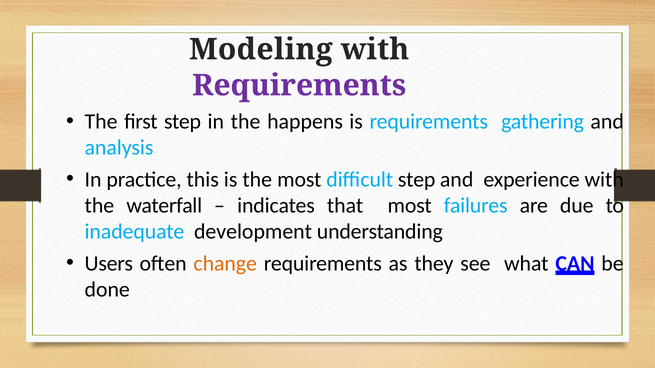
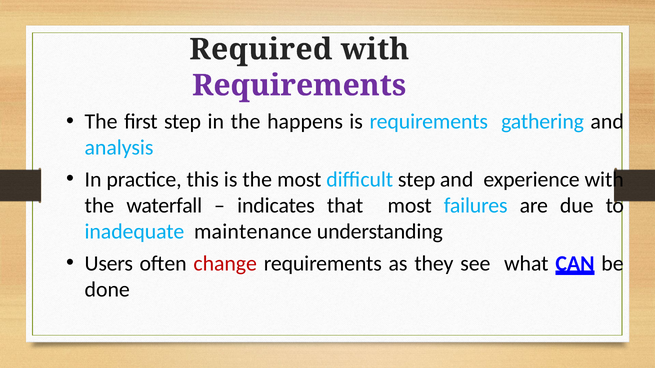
Modeling: Modeling -> Required
development: development -> maintenance
change colour: orange -> red
